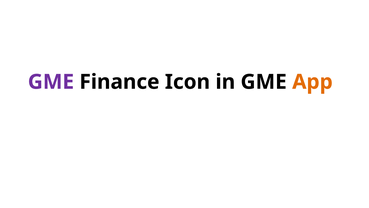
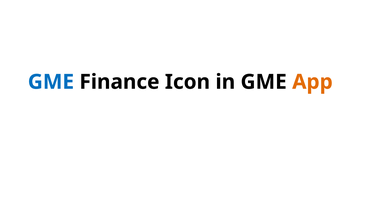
GME at (51, 82) colour: purple -> blue
